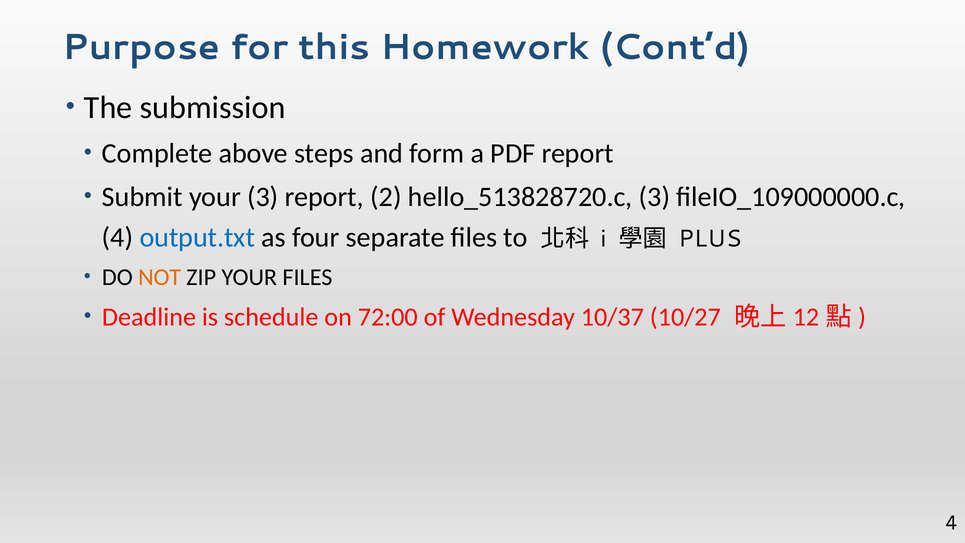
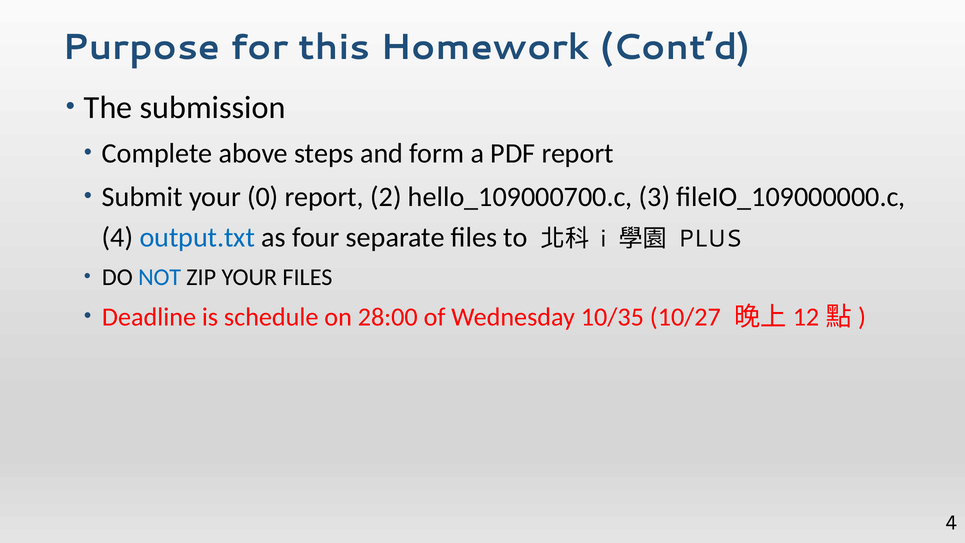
your 3: 3 -> 0
hello_513828720.c: hello_513828720.c -> hello_109000700.c
NOT colour: orange -> blue
72:00: 72:00 -> 28:00
10/37: 10/37 -> 10/35
